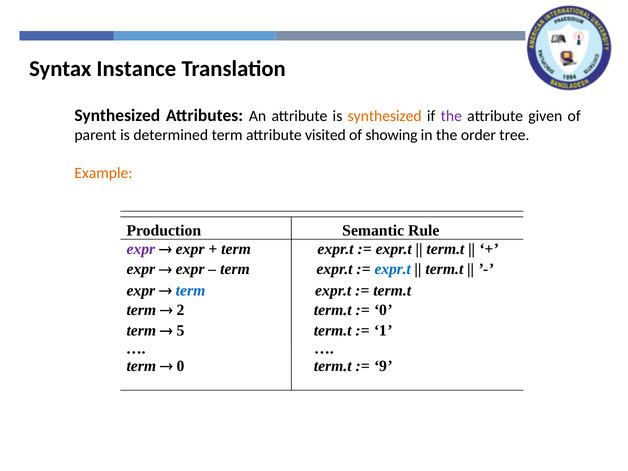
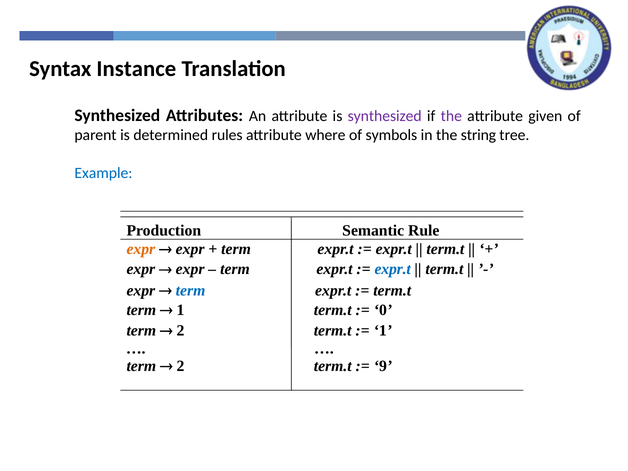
synthesized at (385, 116) colour: orange -> purple
determined term: term -> rules
visited: visited -> where
showing: showing -> symbols
order: order -> string
Example colour: orange -> blue
expr at (141, 249) colour: purple -> orange
2 at (180, 310): 2 -> 1
5 at (180, 331): 5 -> 2
0 at (180, 366): 0 -> 2
